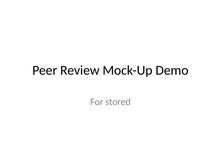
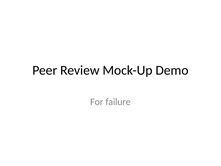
stored: stored -> failure
